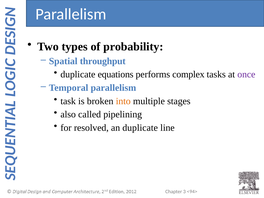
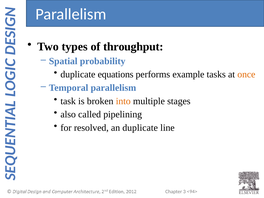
probability: probability -> throughput
throughput: throughput -> probability
complex: complex -> example
once colour: purple -> orange
